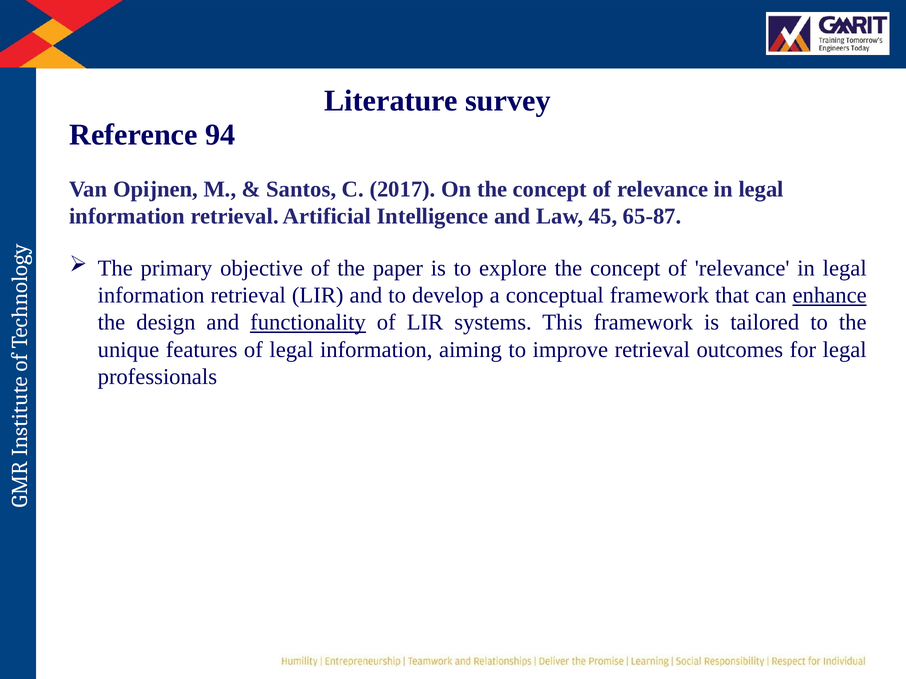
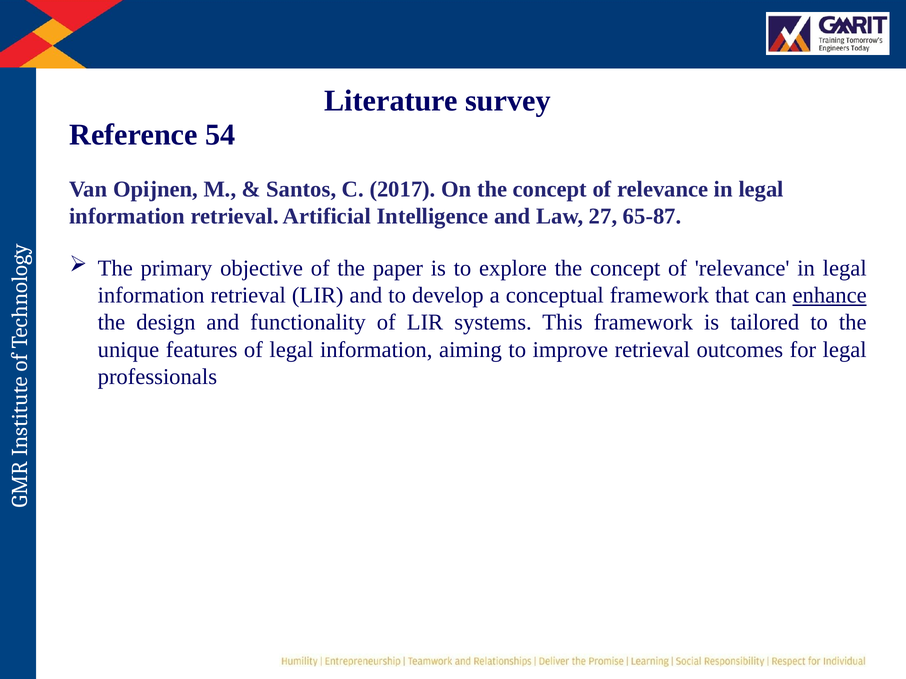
94: 94 -> 54
45: 45 -> 27
functionality underline: present -> none
